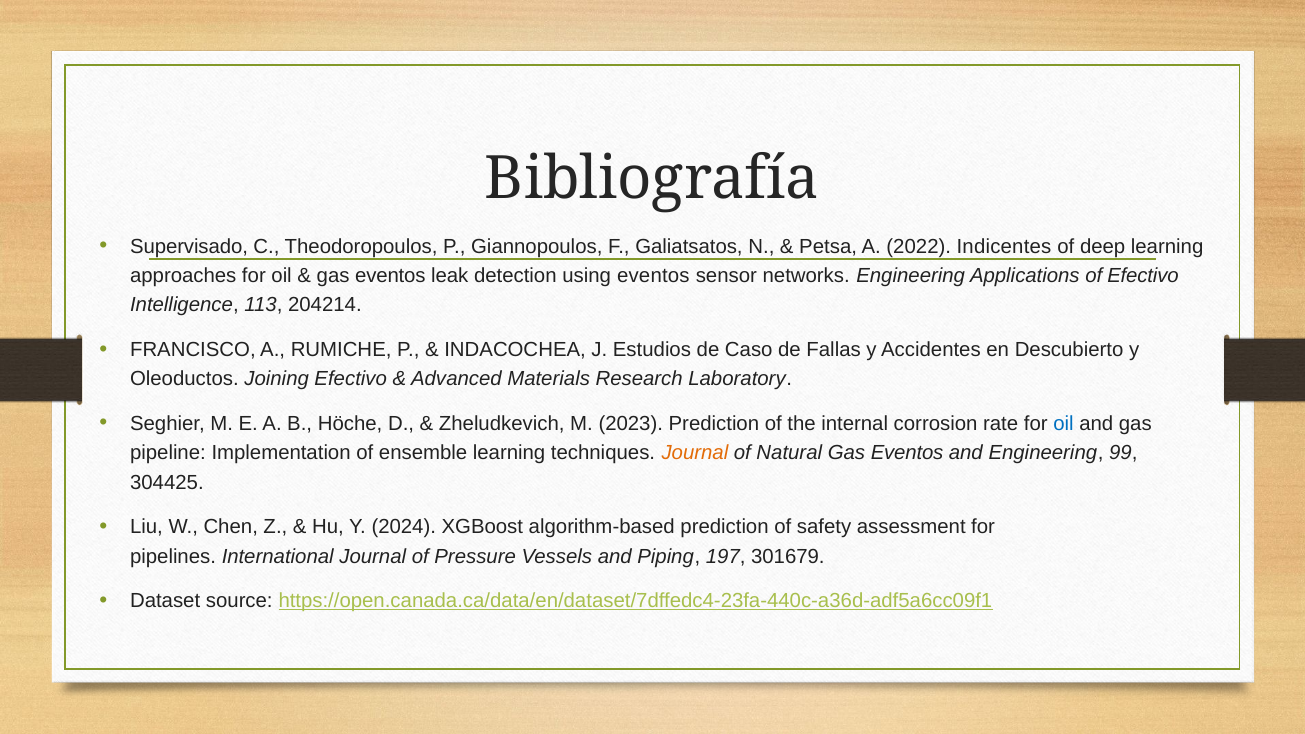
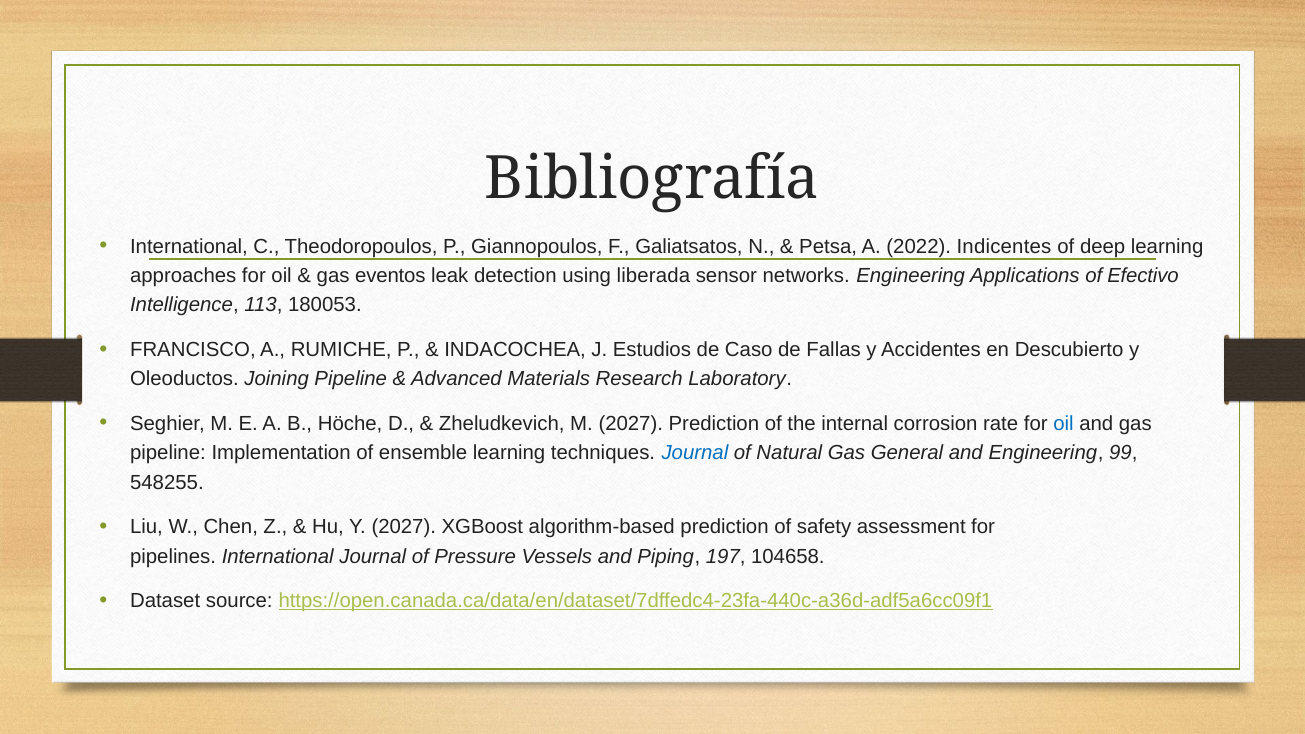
Supervisado at (189, 246): Supervisado -> International
using eventos: eventos -> liberada
204214: 204214 -> 180053
Joining Efectivo: Efectivo -> Pipeline
M 2023: 2023 -> 2027
Journal at (695, 453) colour: orange -> blue
Natural Gas Eventos: Eventos -> General
304425: 304425 -> 548255
Y 2024: 2024 -> 2027
301679: 301679 -> 104658
